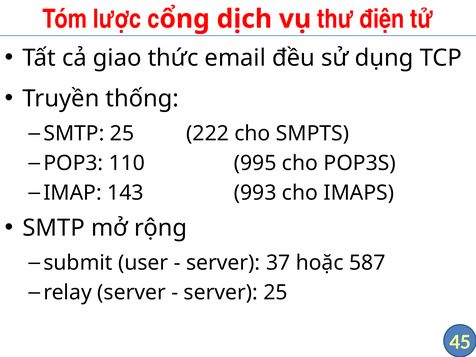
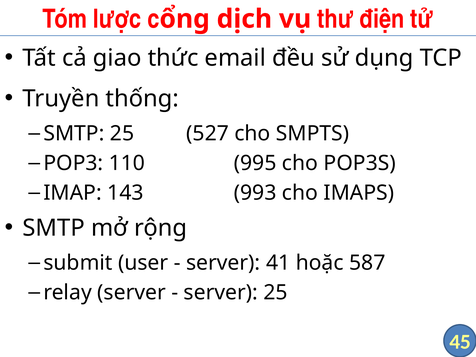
222: 222 -> 527
37: 37 -> 41
